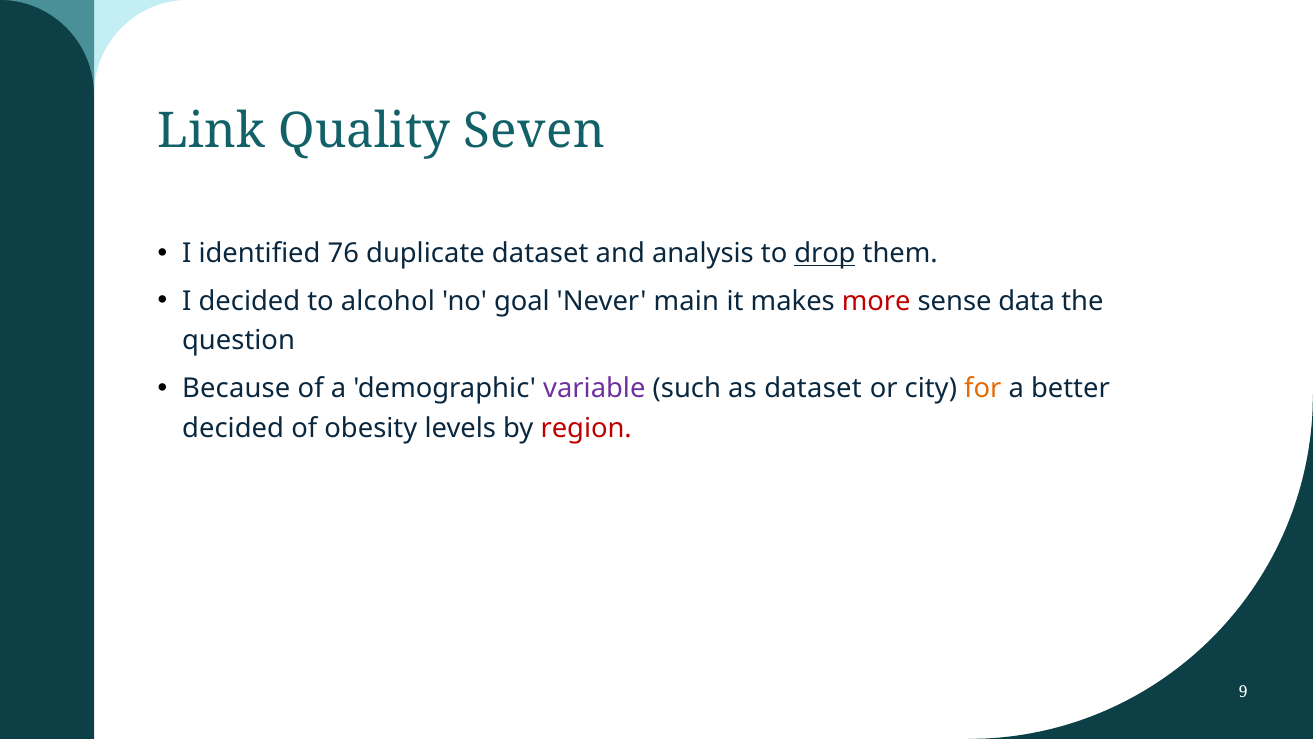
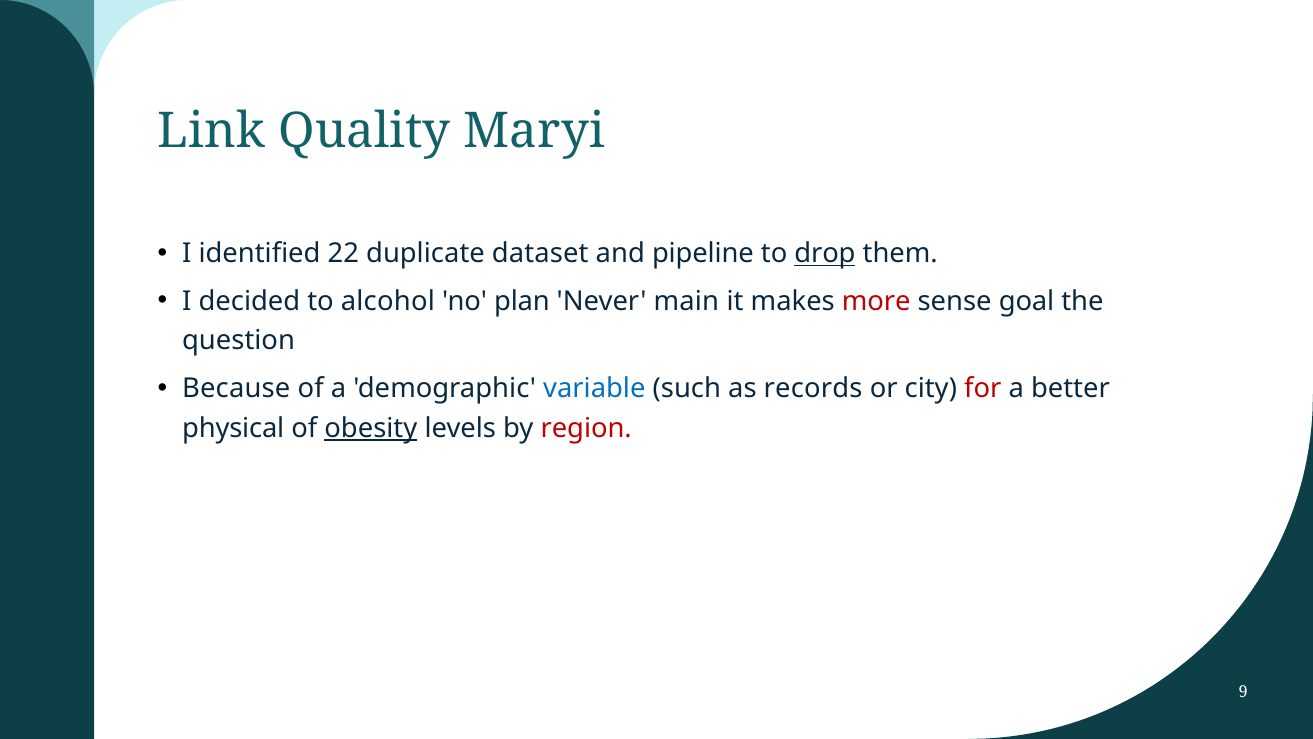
Seven: Seven -> Maryi
76: 76 -> 22
analysis: analysis -> pipeline
goal: goal -> plan
data: data -> goal
variable colour: purple -> blue
as dataset: dataset -> records
for colour: orange -> red
decided at (233, 428): decided -> physical
obesity underline: none -> present
